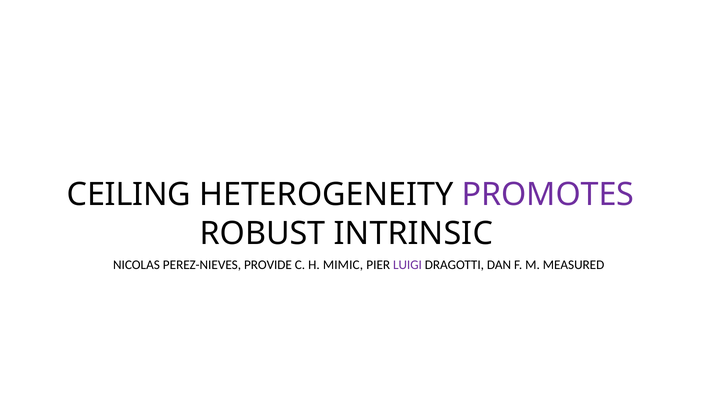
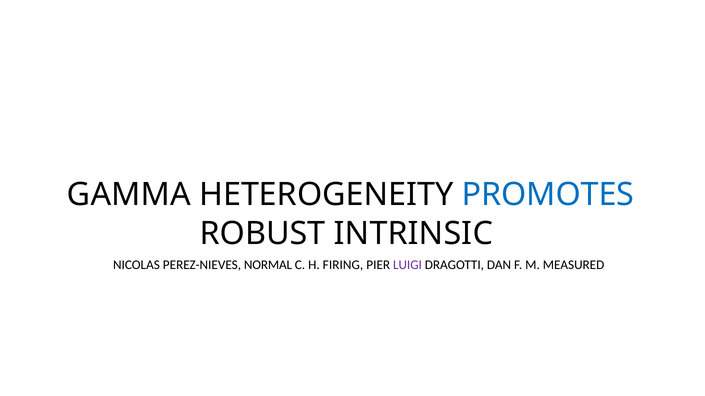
CEILING: CEILING -> GAMMA
PROMOTES colour: purple -> blue
PROVIDE: PROVIDE -> NORMAL
MIMIC: MIMIC -> FIRING
